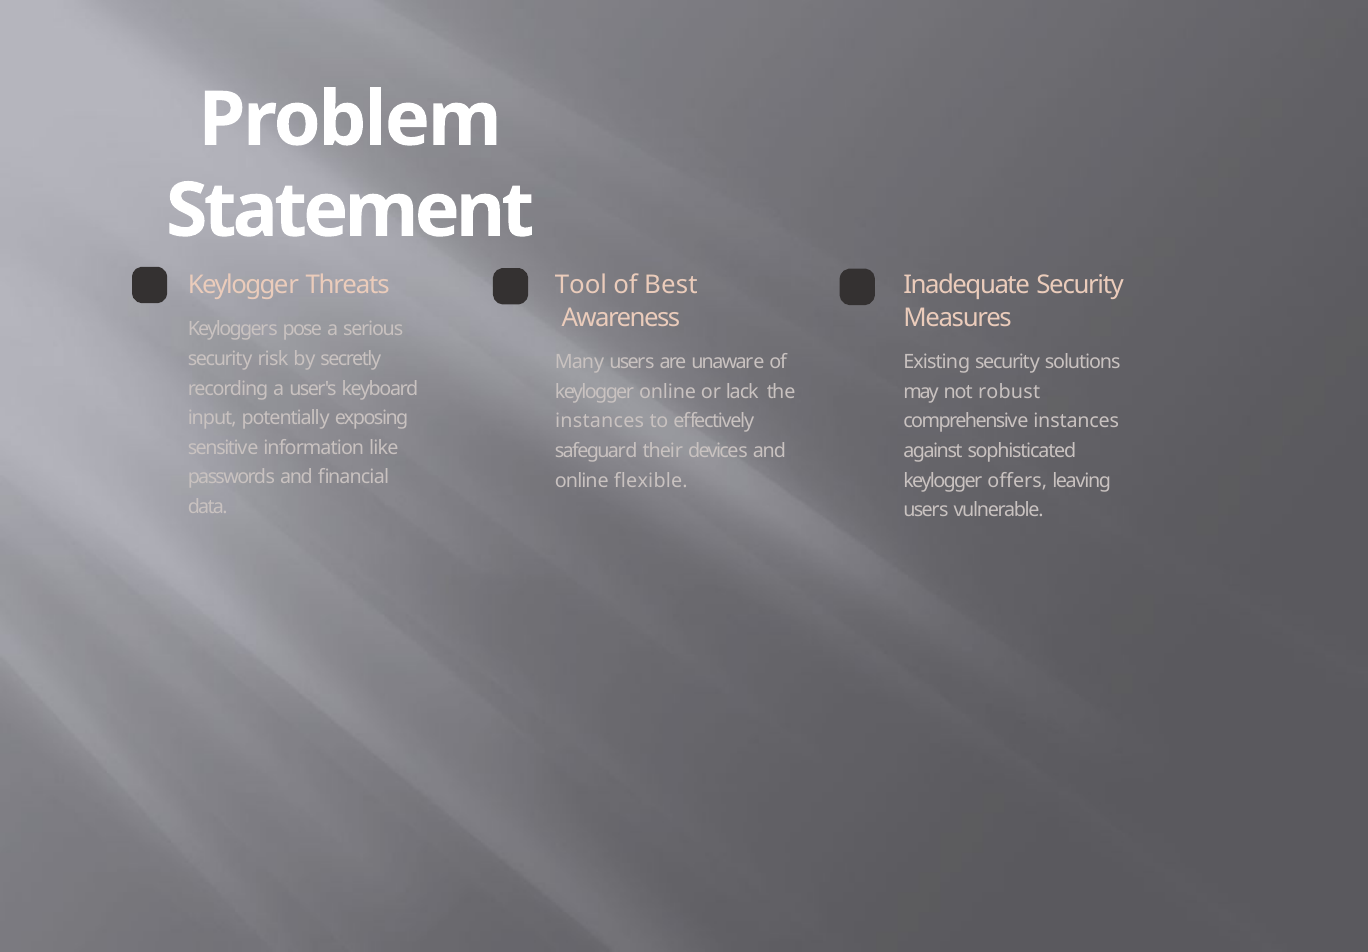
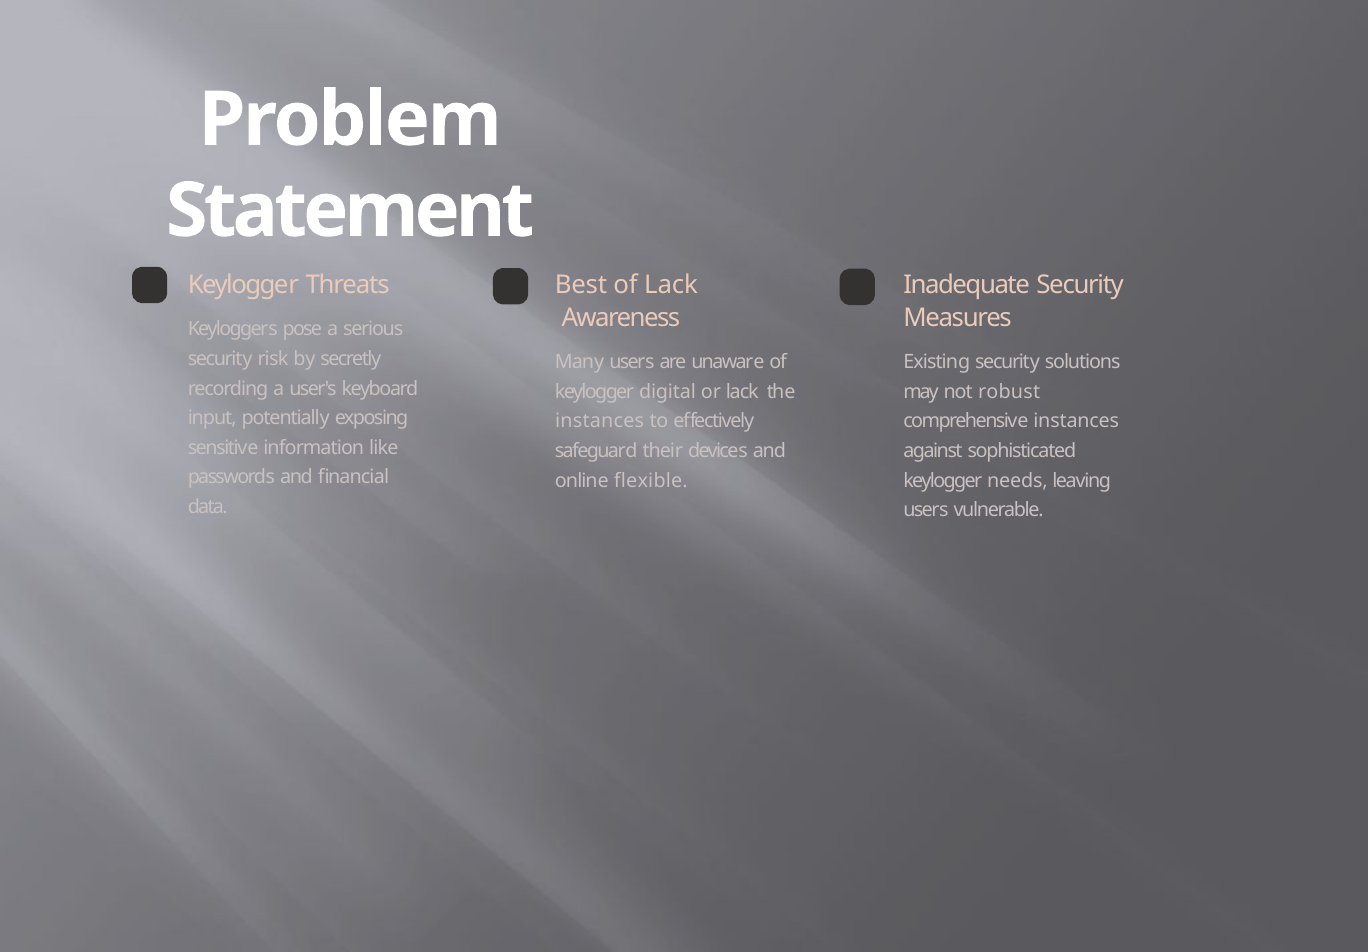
Tool: Tool -> Best
of Best: Best -> Lack
keylogger online: online -> digital
offers: offers -> needs
